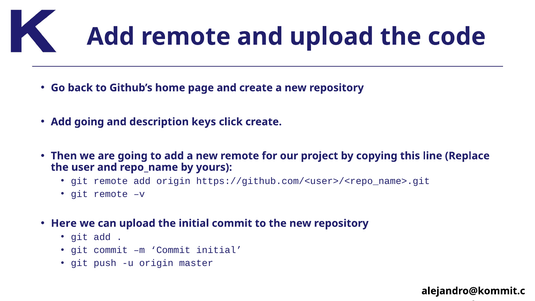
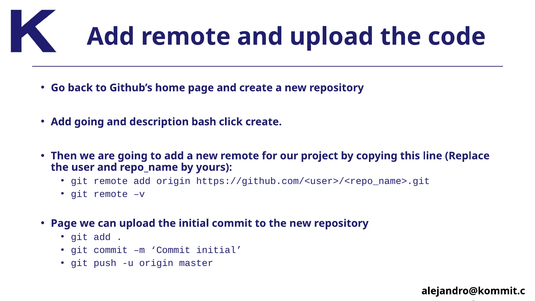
keys: keys -> bash
Here at (64, 223): Here -> Page
